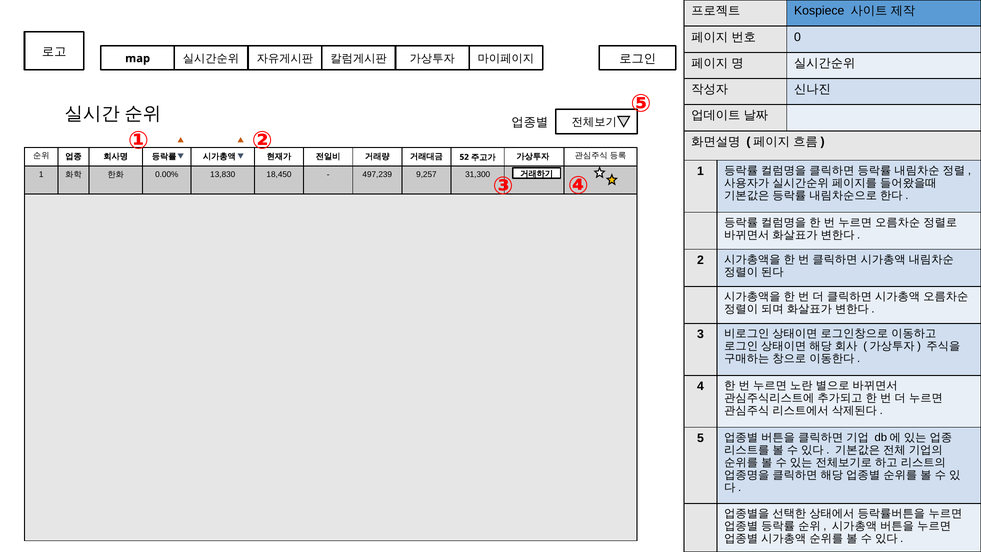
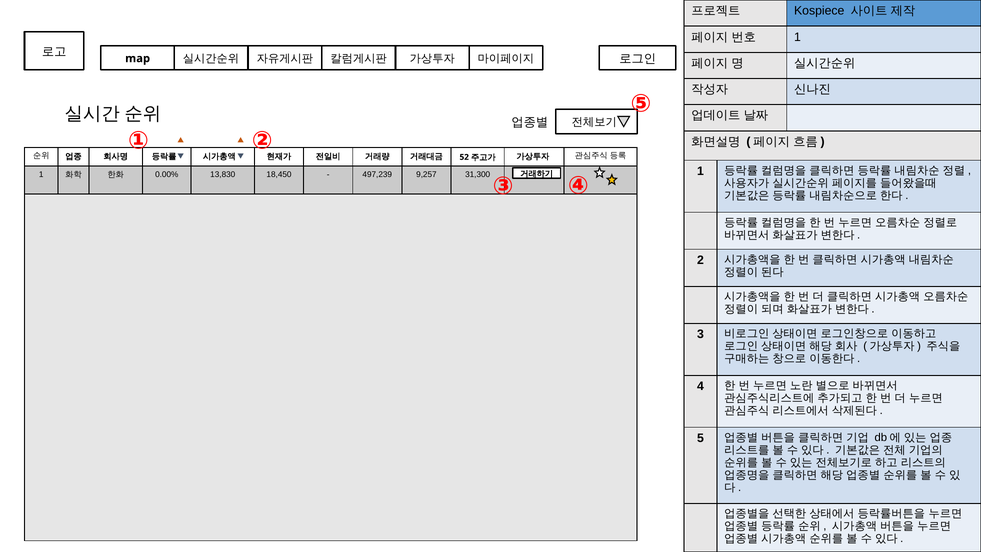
0 at (798, 37): 0 -> 1
